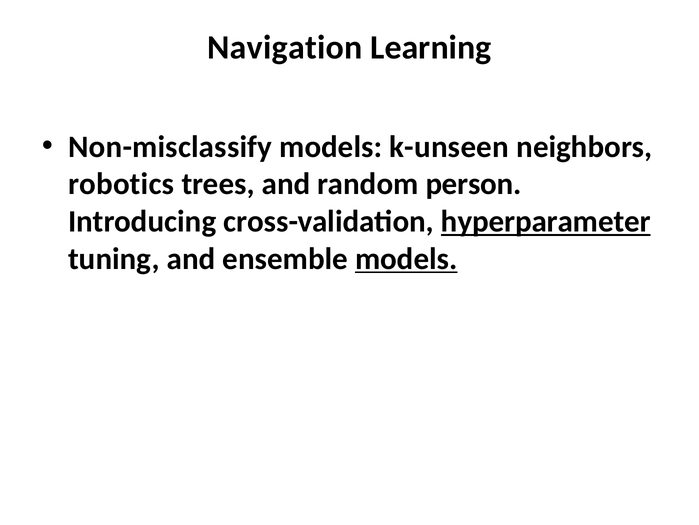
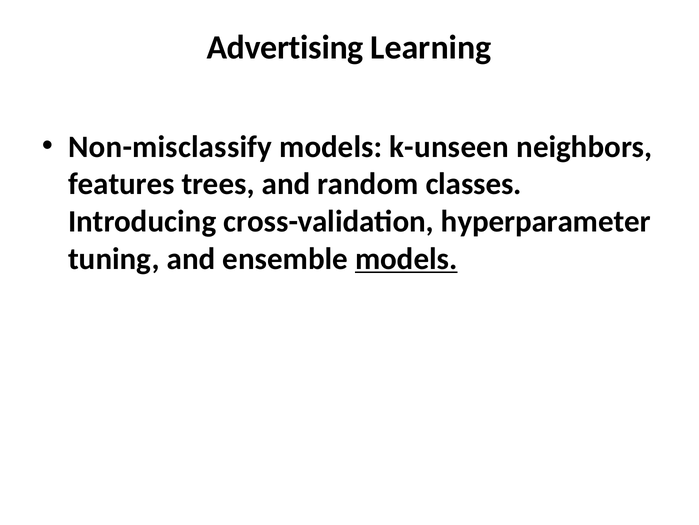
Navigation: Navigation -> Advertising
robotics: robotics -> features
person: person -> classes
hyperparameter underline: present -> none
